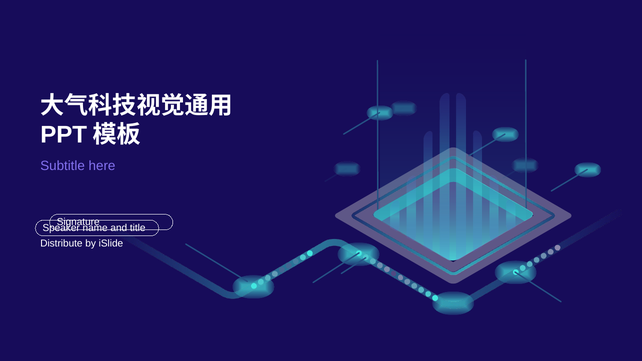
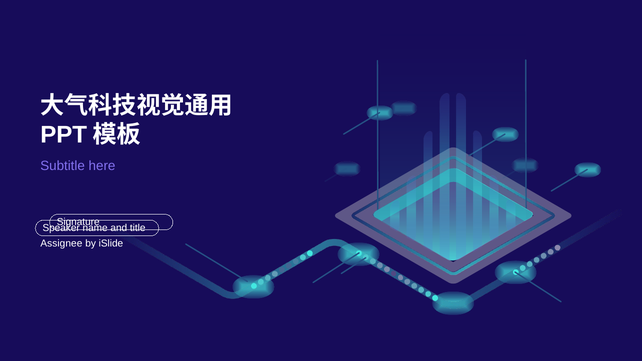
Distribute: Distribute -> Assignee
